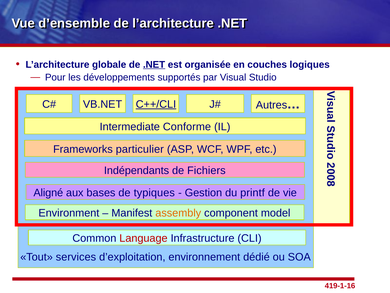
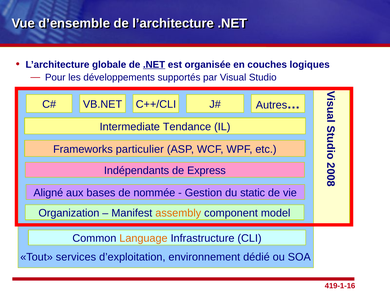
C++/CLI underline: present -> none
Conforme: Conforme -> Tendance
Fichiers: Fichiers -> Express
typiques: typiques -> nommée
printf: printf -> static
Environment: Environment -> Organization
Language colour: red -> orange
